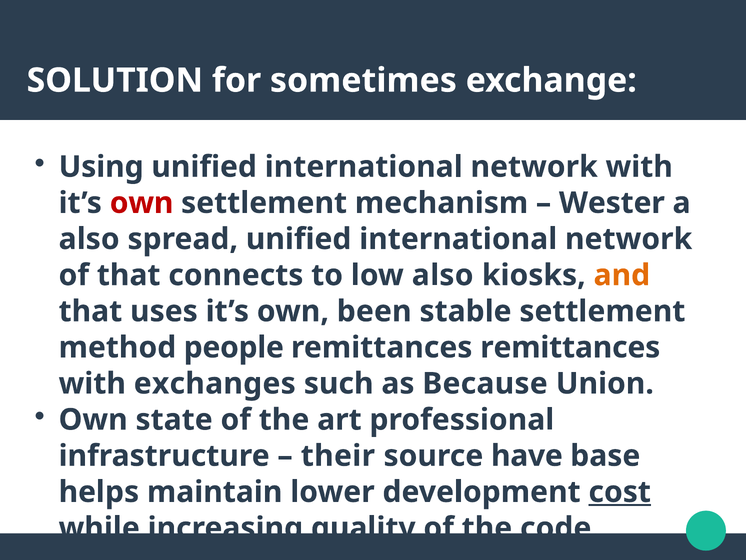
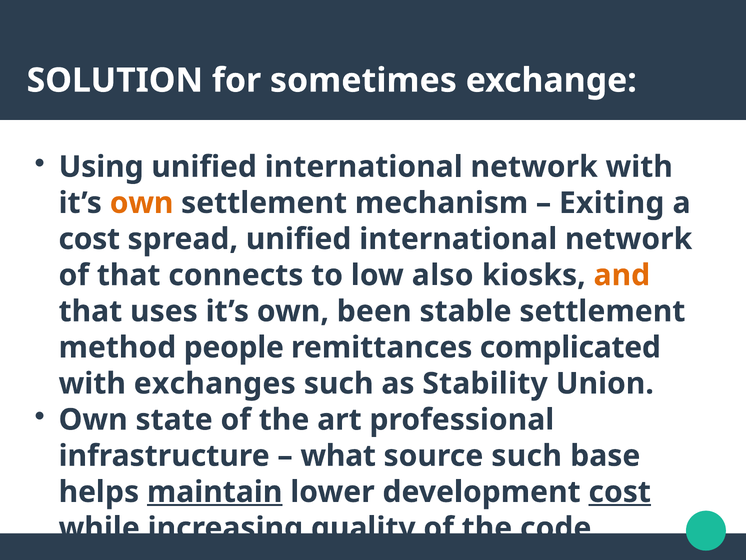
own at (142, 203) colour: red -> orange
Wester: Wester -> Exiting
also at (89, 239): also -> cost
remittances remittances: remittances -> complicated
as Because: Because -> Stability
their at (338, 455): their -> what
source have: have -> such
maintain underline: none -> present
